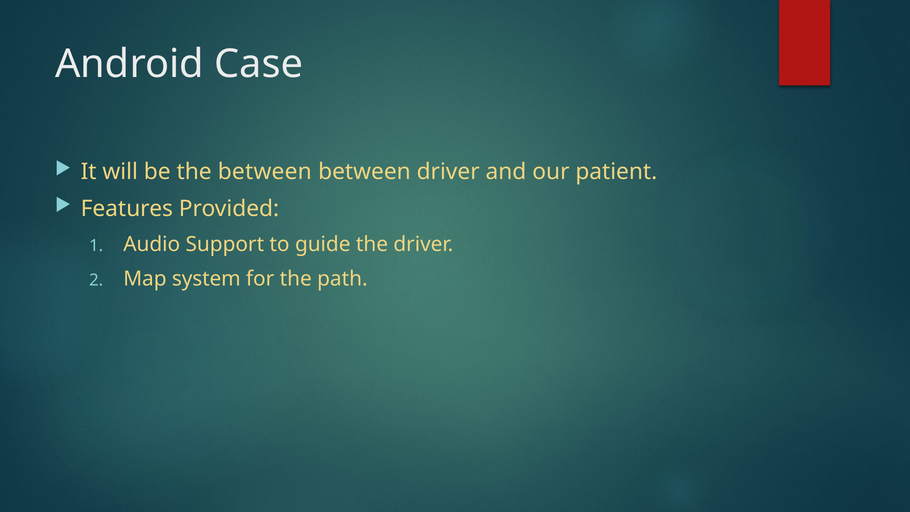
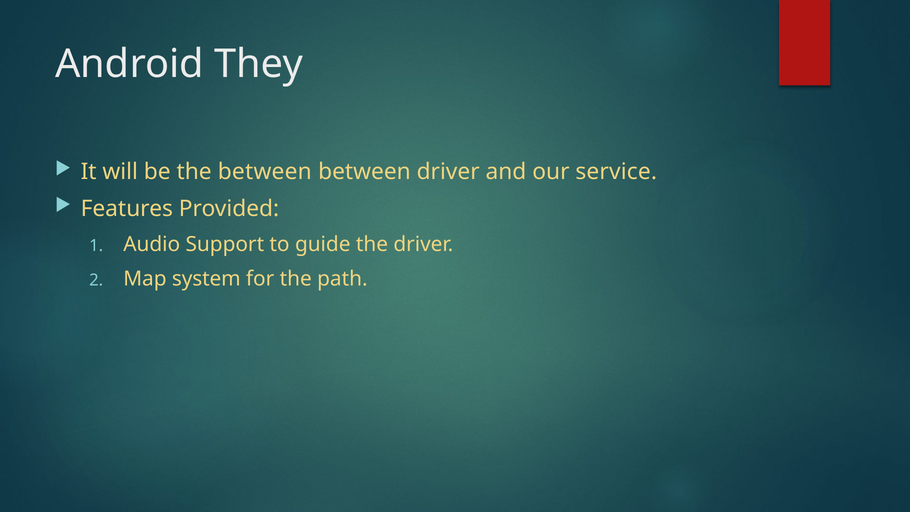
Case: Case -> They
patient: patient -> service
